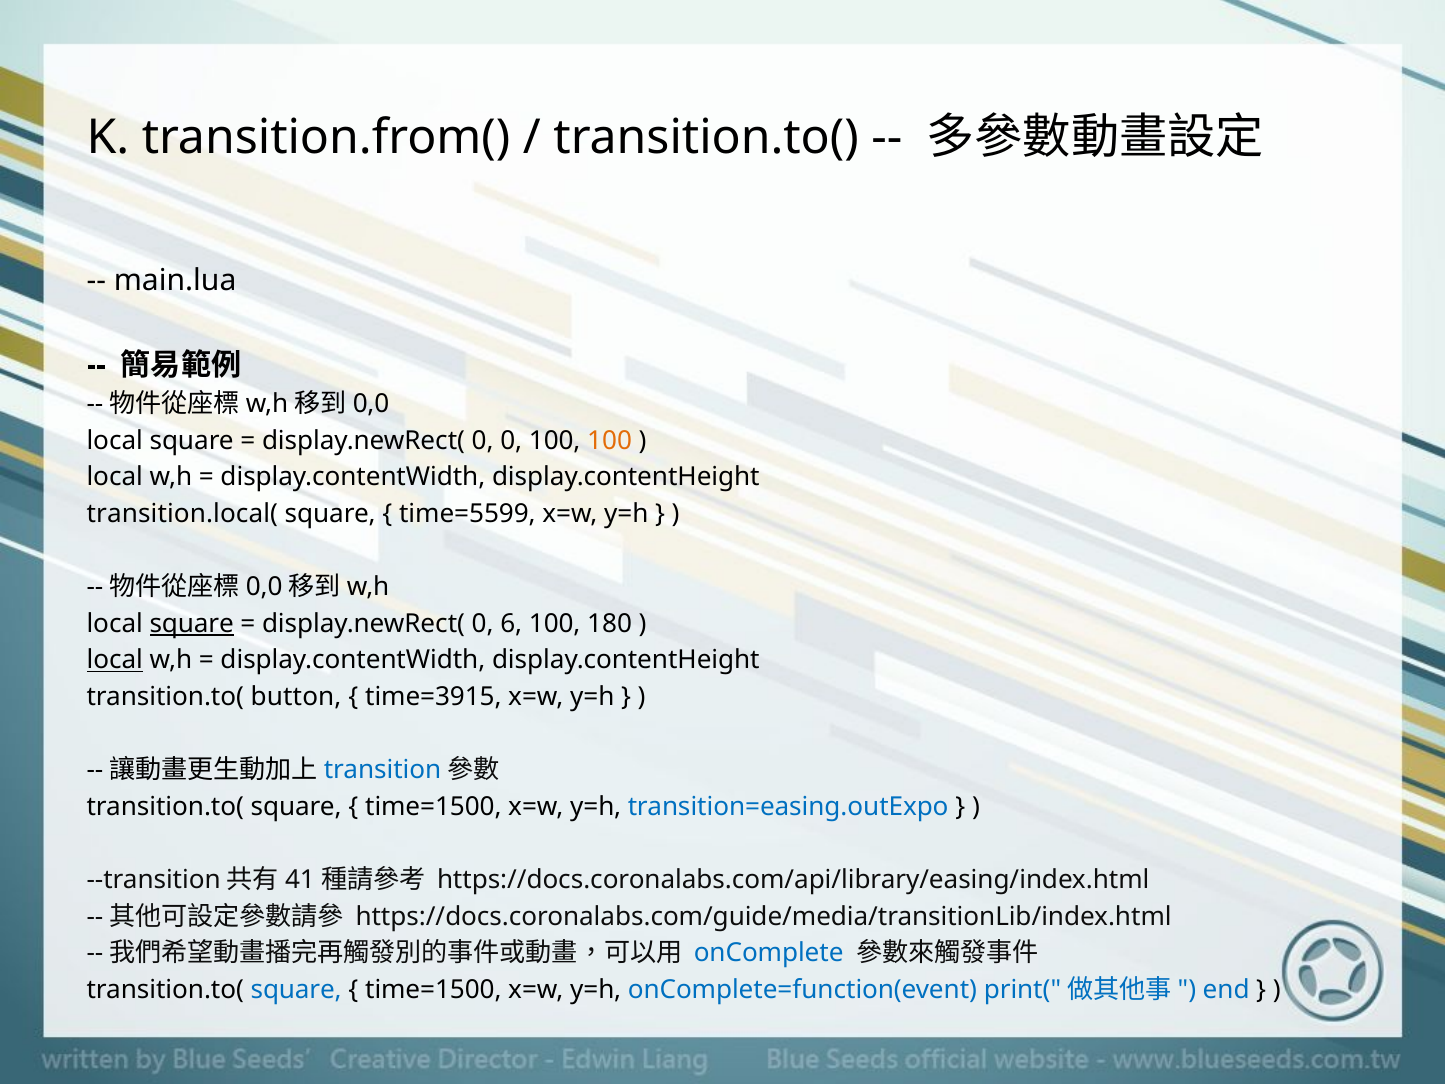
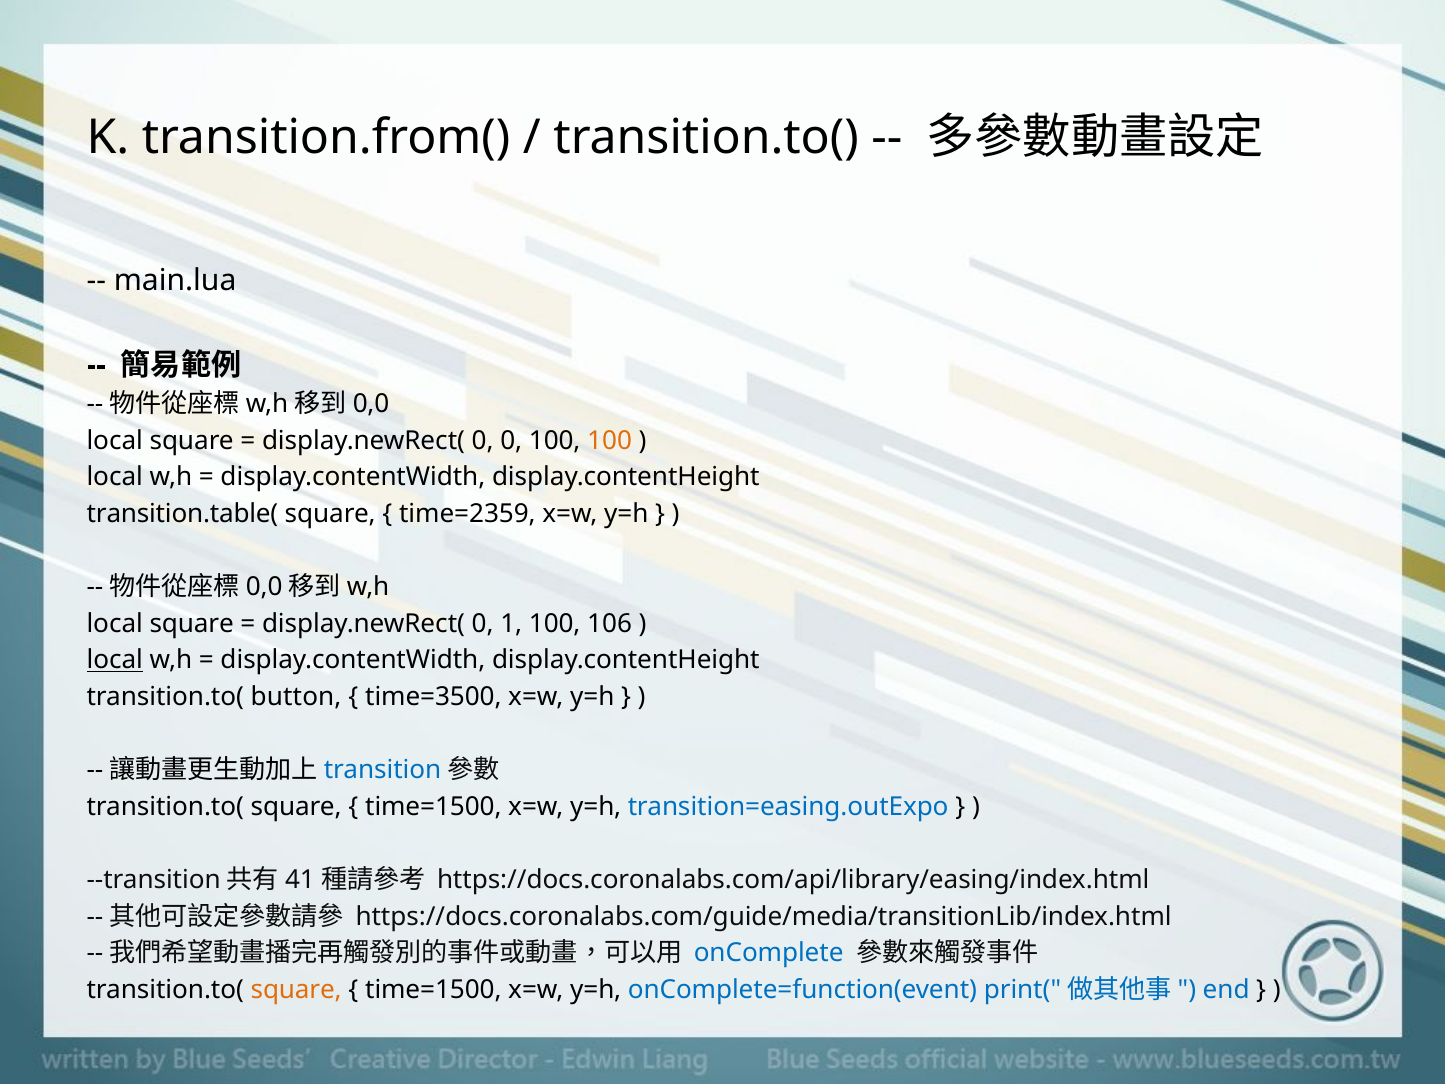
transition.local(: transition.local( -> transition.table(
time=5599: time=5599 -> time=2359
square at (192, 624) underline: present -> none
6: 6 -> 1
180: 180 -> 106
time=3915: time=3915 -> time=3500
square at (296, 989) colour: blue -> orange
